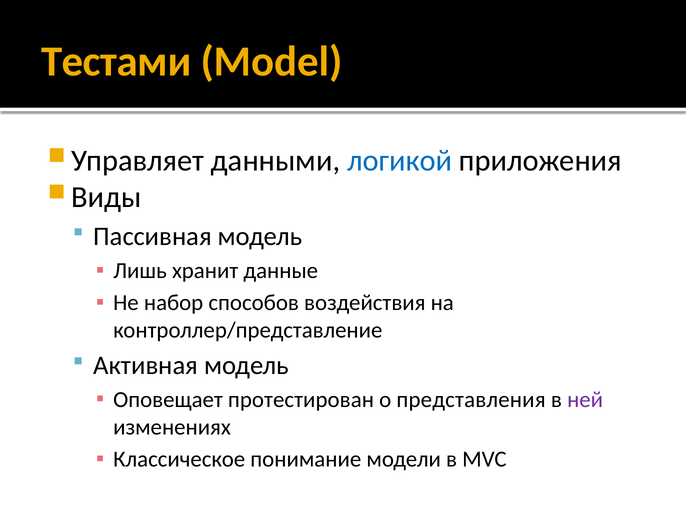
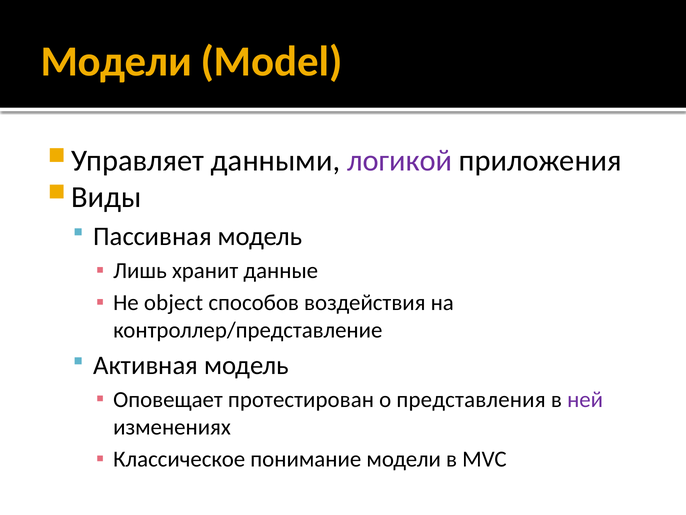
Тестами at (116, 62): Тестами -> Модели
логикой colour: blue -> purple
набор: набор -> object
